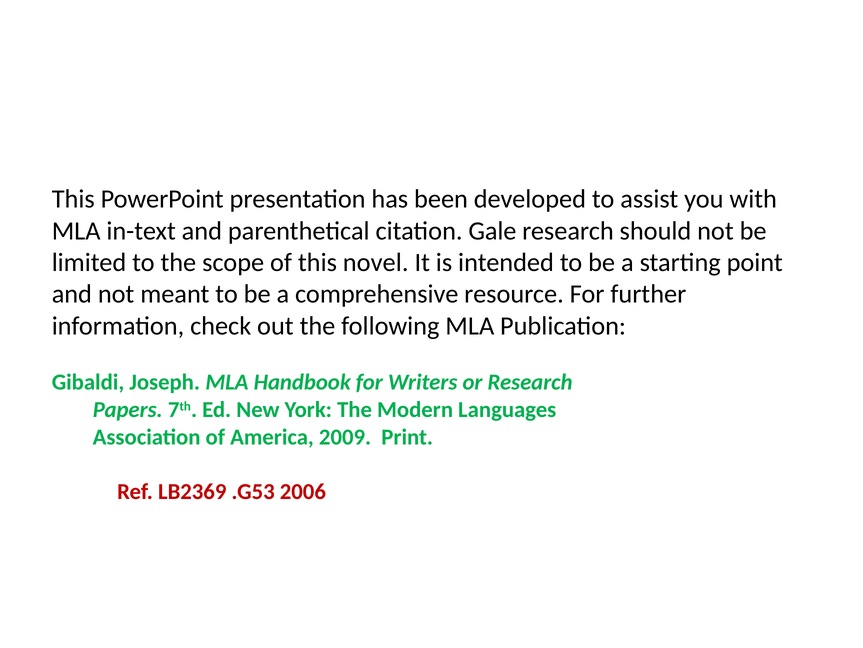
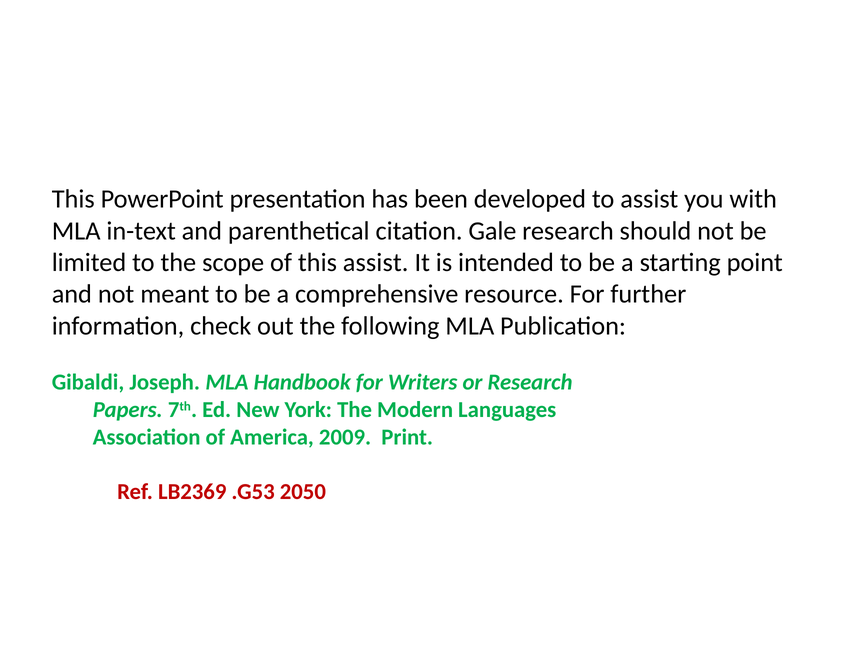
this novel: novel -> assist
2006: 2006 -> 2050
